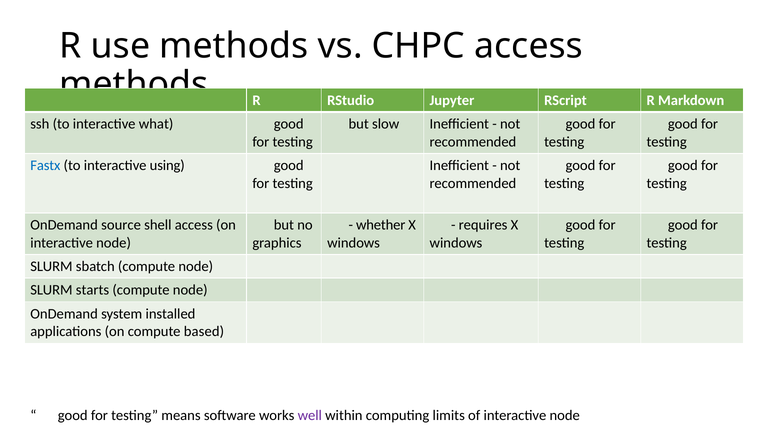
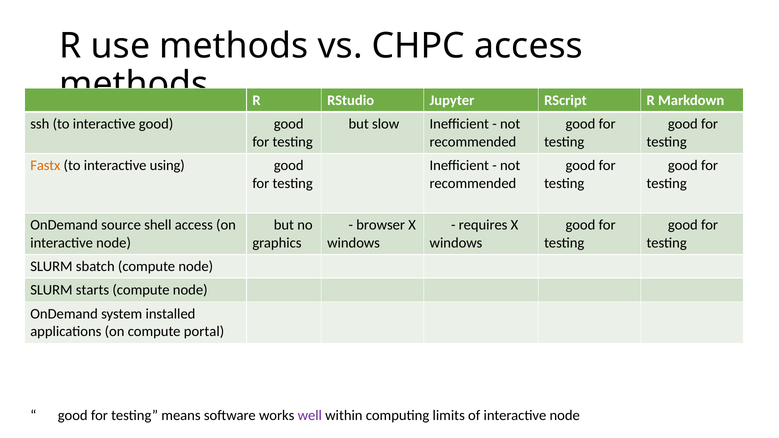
what: what -> good
Fastx colour: blue -> orange
whether: whether -> browser
based: based -> portal
